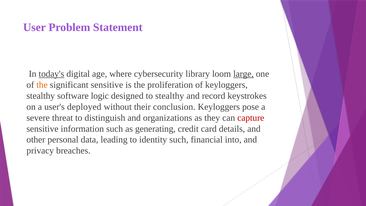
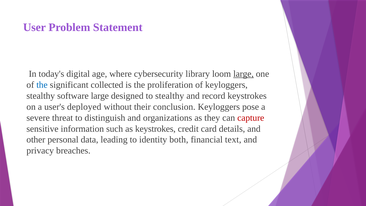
today's underline: present -> none
the at (42, 85) colour: orange -> blue
significant sensitive: sensitive -> collected
software logic: logic -> large
as generating: generating -> keystrokes
identity such: such -> both
into: into -> text
